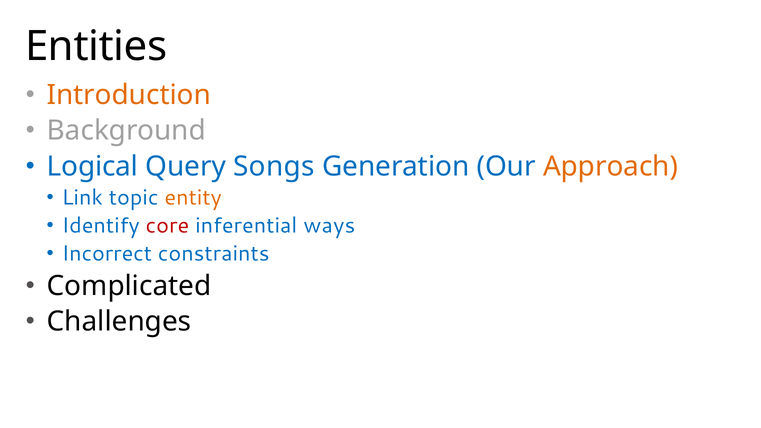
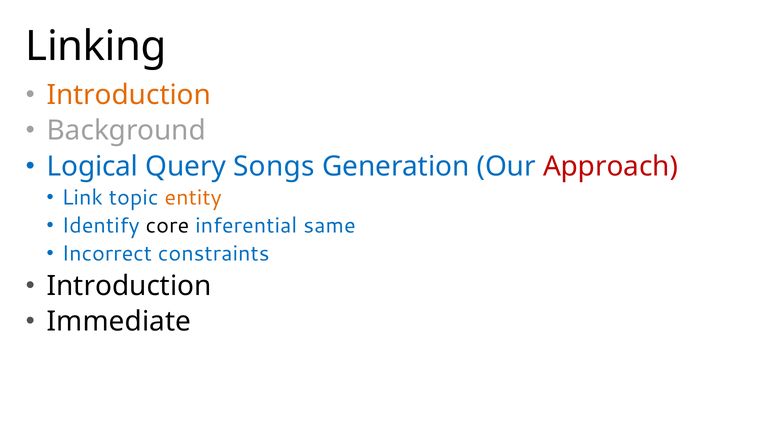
Entities: Entities -> Linking
Approach colour: orange -> red
core colour: red -> black
ways: ways -> same
Complicated at (129, 286): Complicated -> Introduction
Challenges: Challenges -> Immediate
